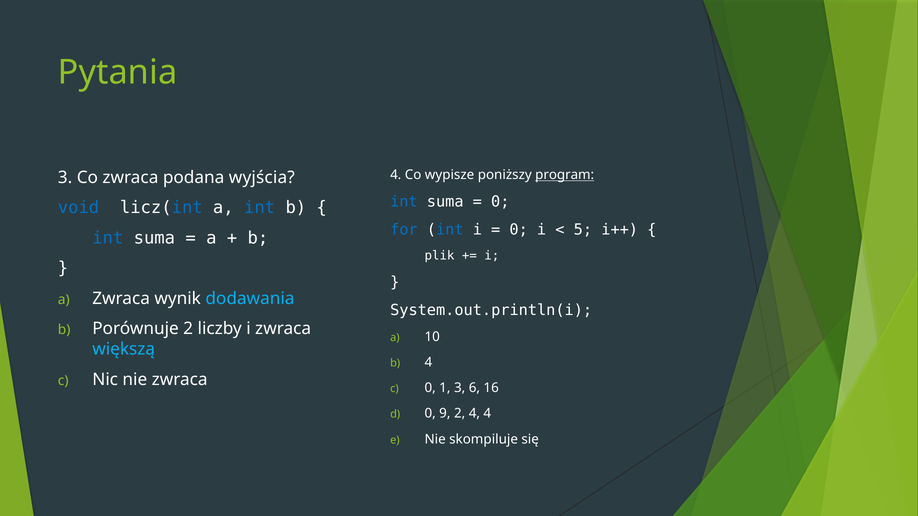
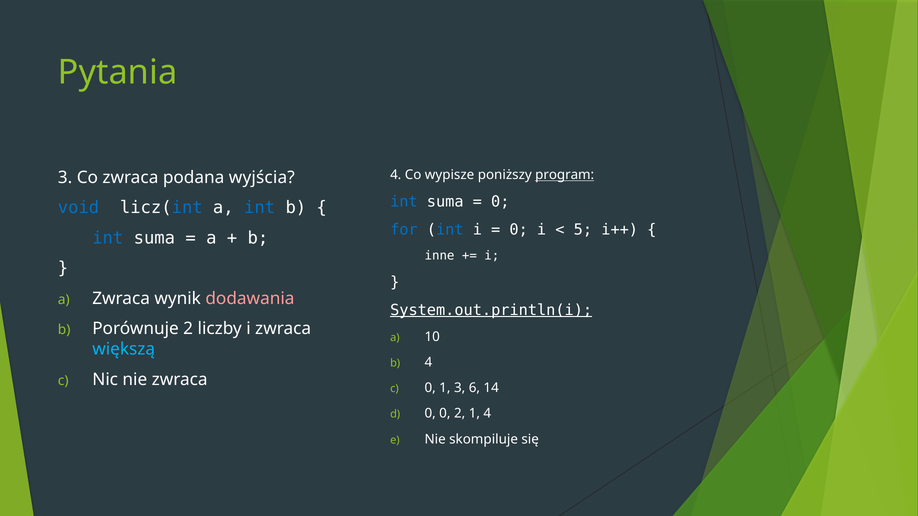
plik: plik -> inne
dodawania colour: light blue -> pink
System.out.println(i underline: none -> present
16: 16 -> 14
0 9: 9 -> 0
2 4: 4 -> 1
